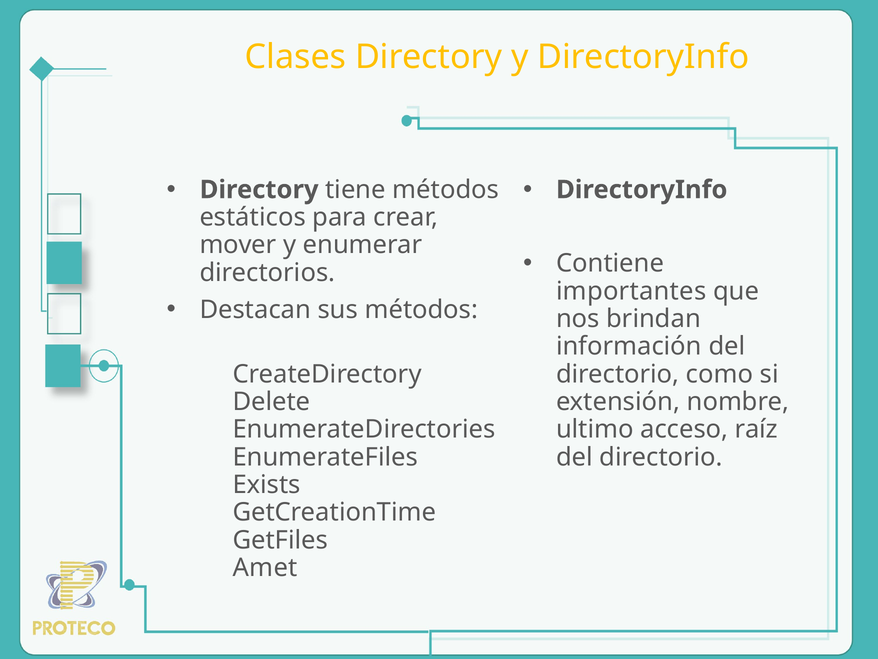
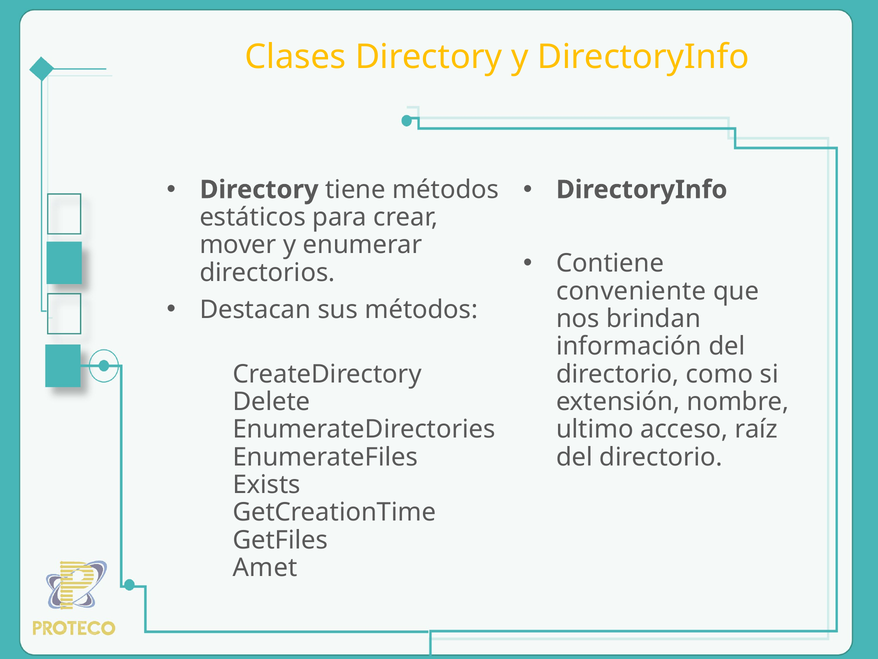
importantes: importantes -> conveniente
